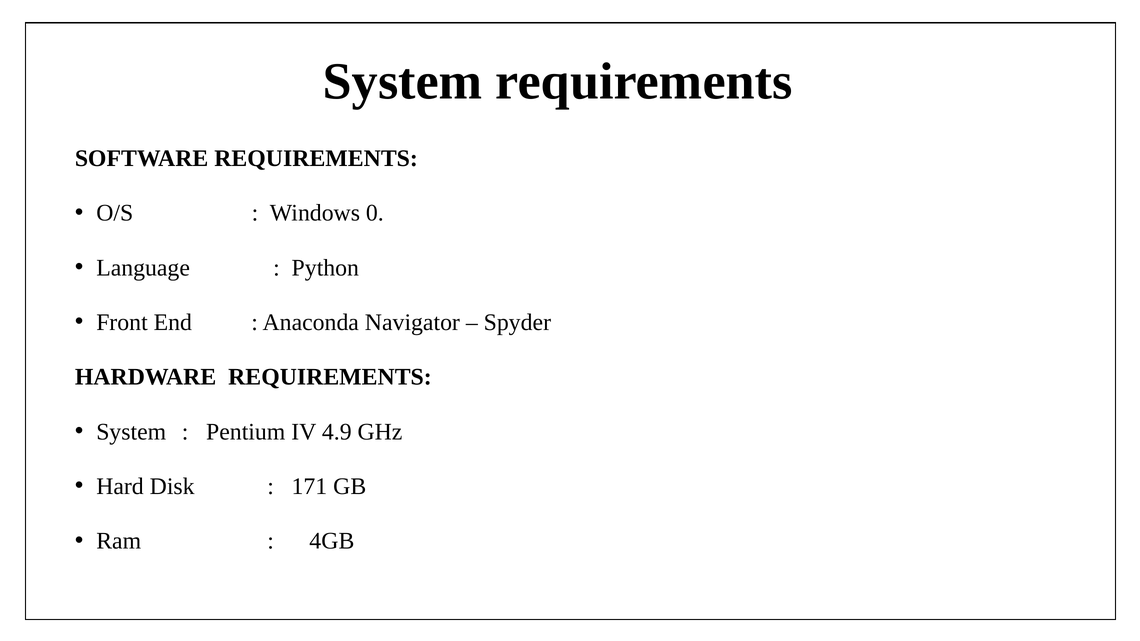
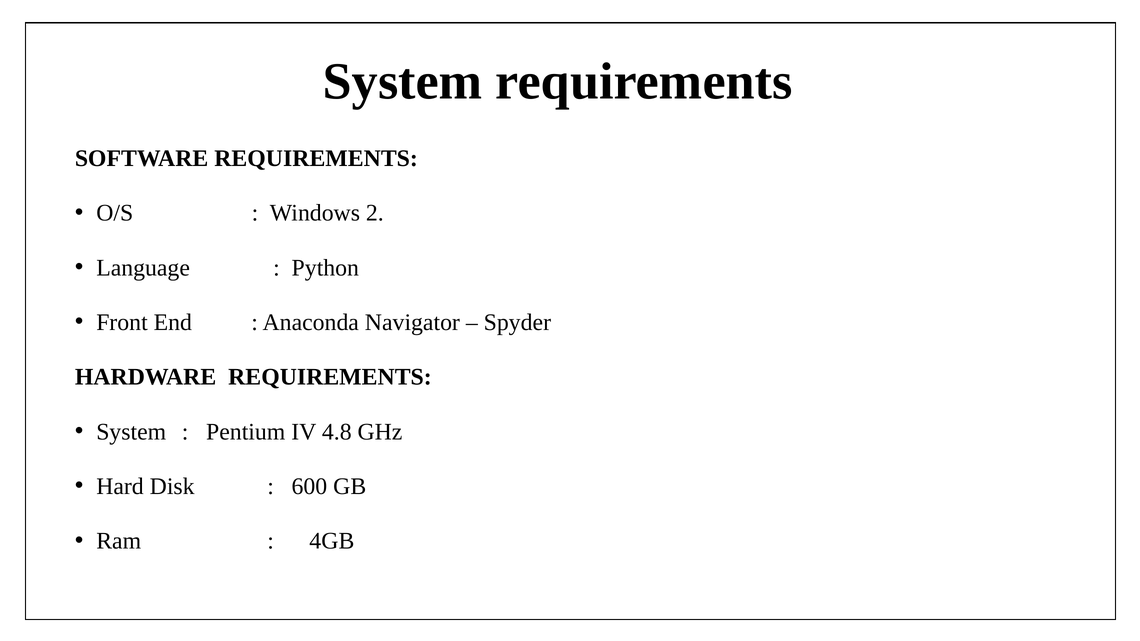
0: 0 -> 2
4.9: 4.9 -> 4.8
171: 171 -> 600
